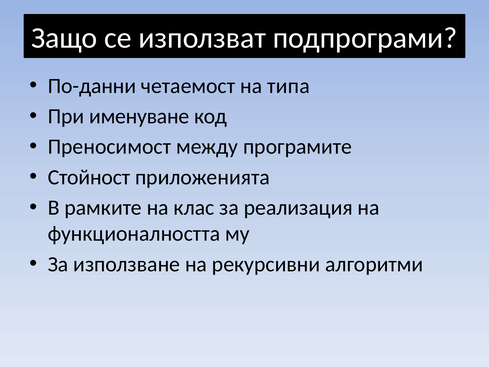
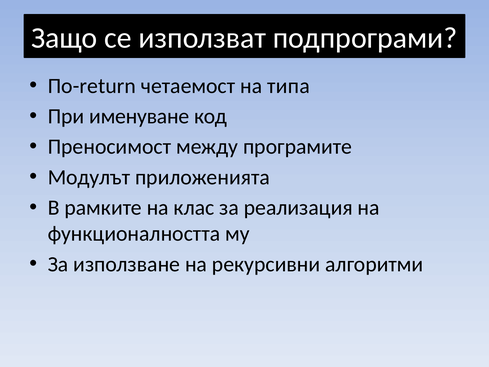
По-данни: По-данни -> По-return
Стойност: Стойност -> Модулът
